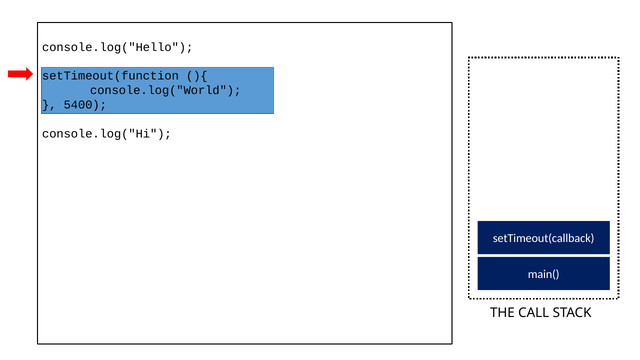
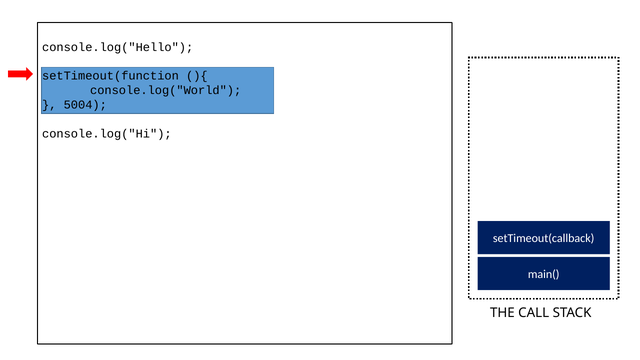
5400: 5400 -> 5004
